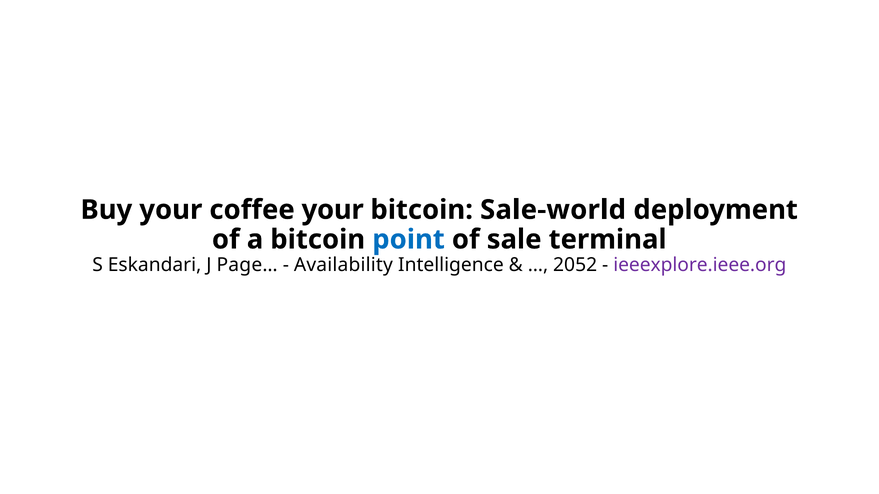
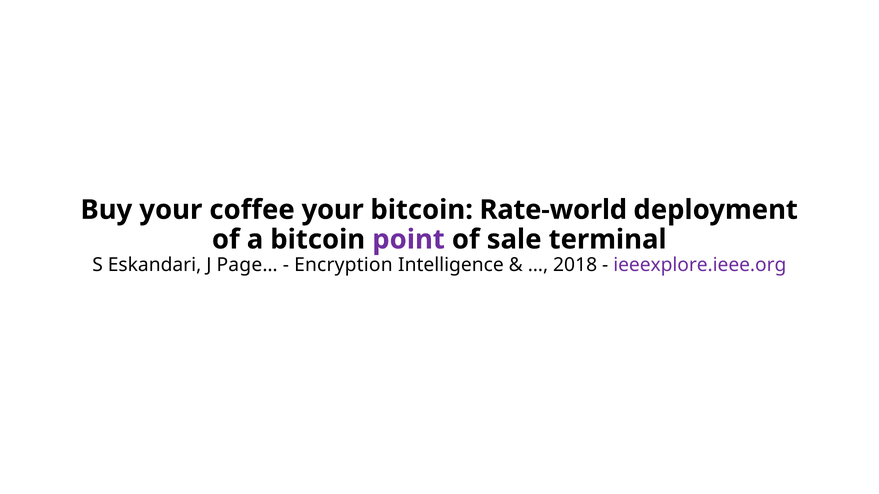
Sale-world: Sale-world -> Rate-world
point colour: blue -> purple
Availability: Availability -> Encryption
2052: 2052 -> 2018
